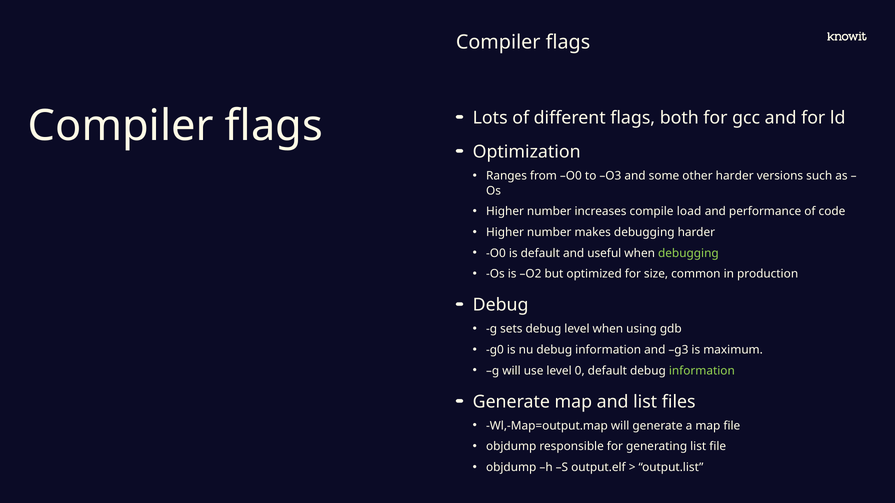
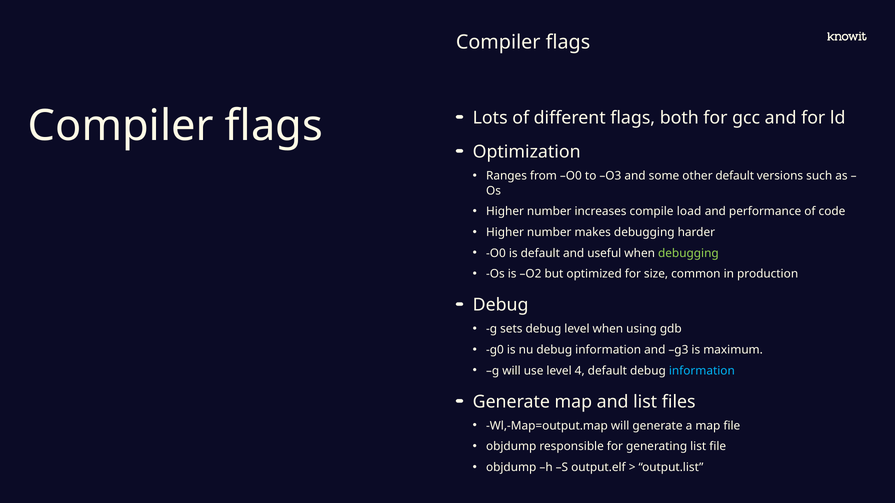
other harder: harder -> default
0: 0 -> 4
information at (702, 371) colour: light green -> light blue
